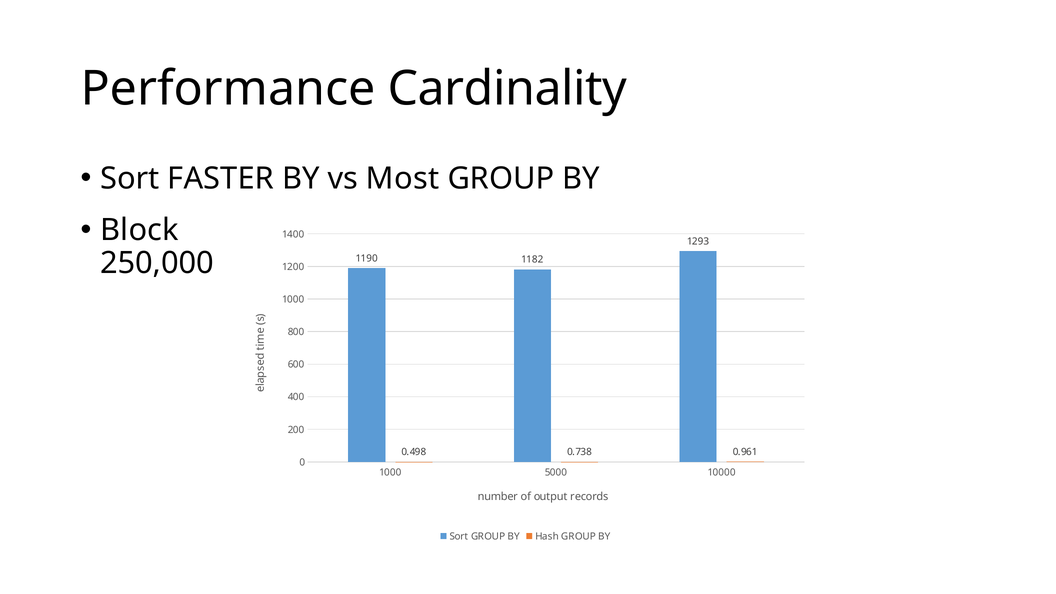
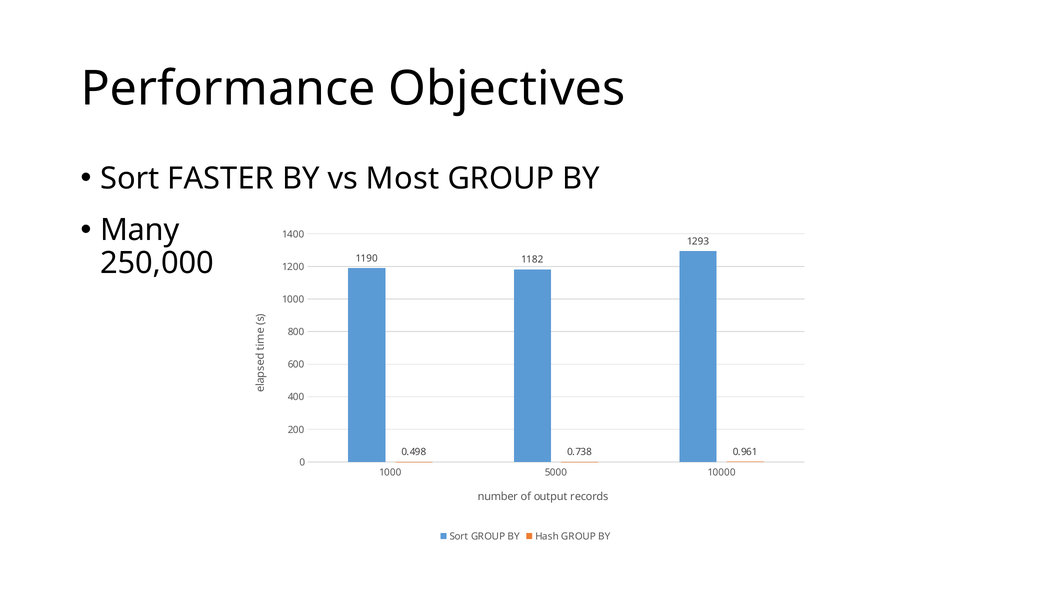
Cardinality: Cardinality -> Objectives
Block: Block -> Many
